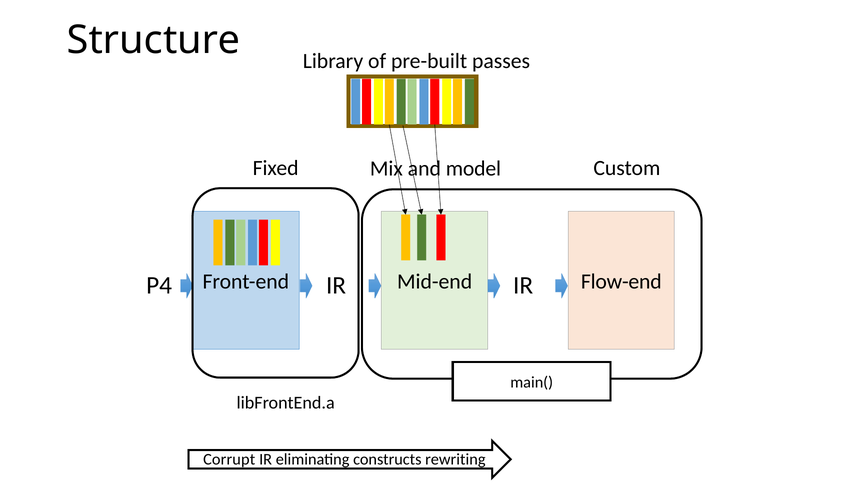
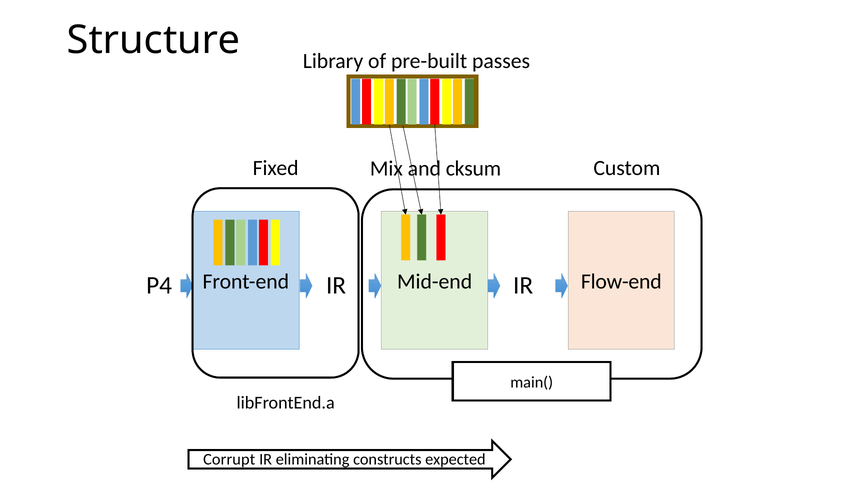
model: model -> cksum
rewriting: rewriting -> expected
